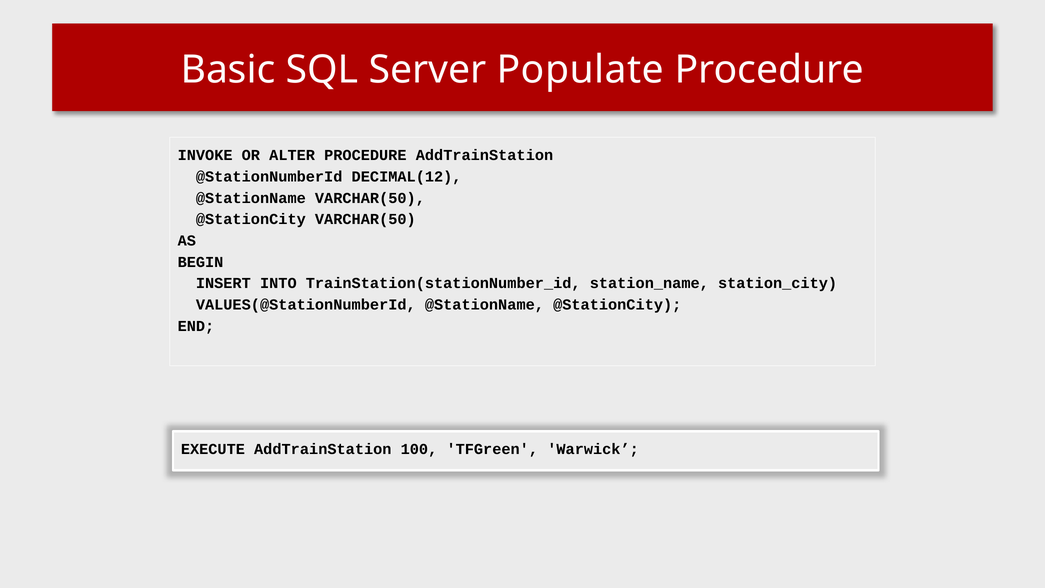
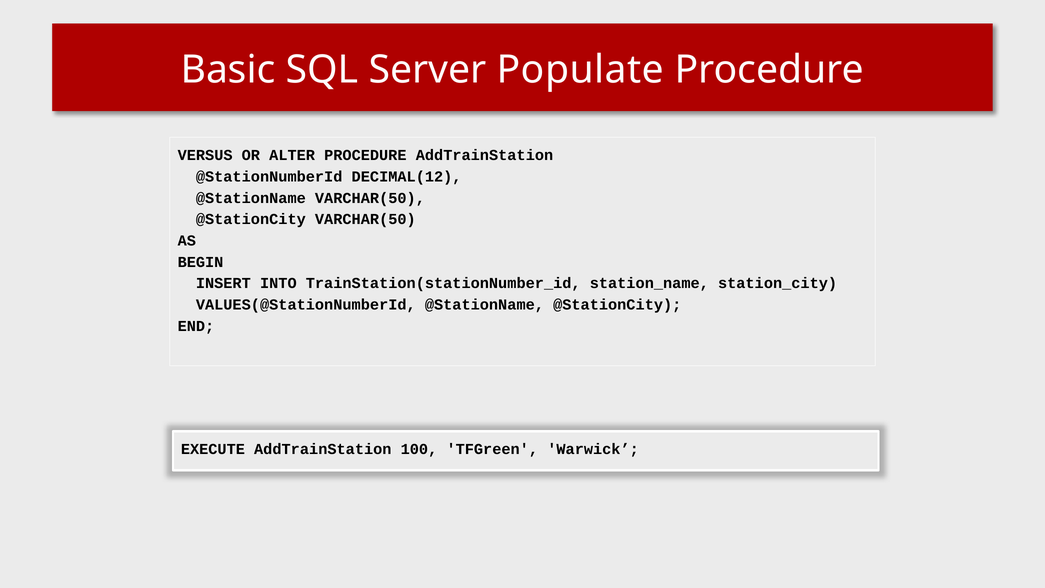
INVOKE: INVOKE -> VERSUS
